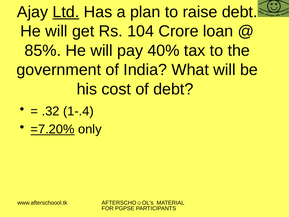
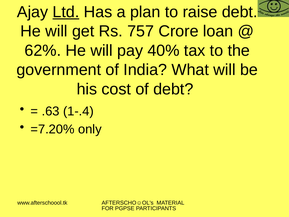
104: 104 -> 757
85%: 85% -> 62%
.32: .32 -> .63
=7.20% underline: present -> none
